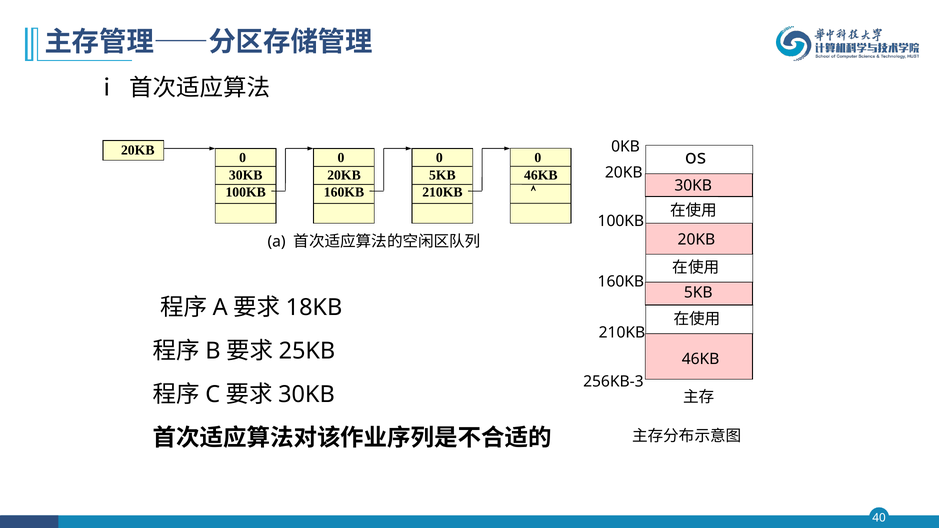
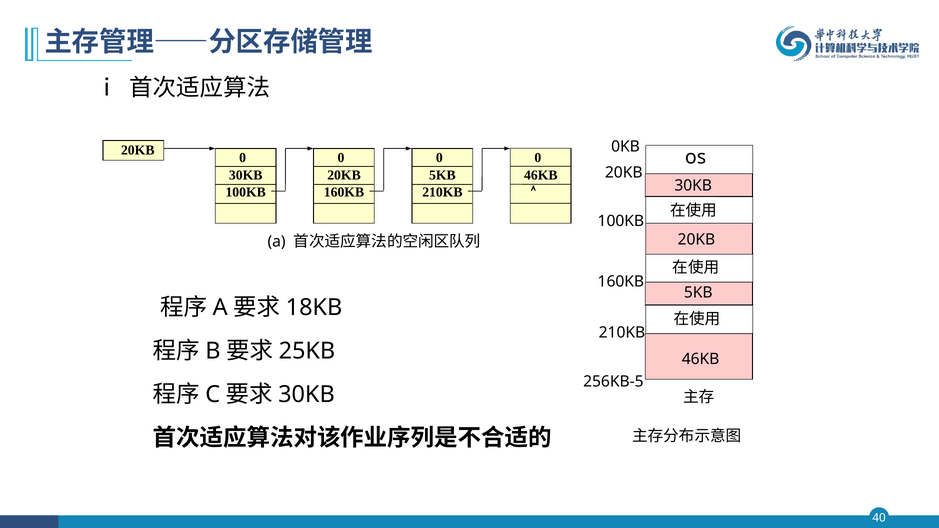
256KB-3: 256KB-3 -> 256KB-5
